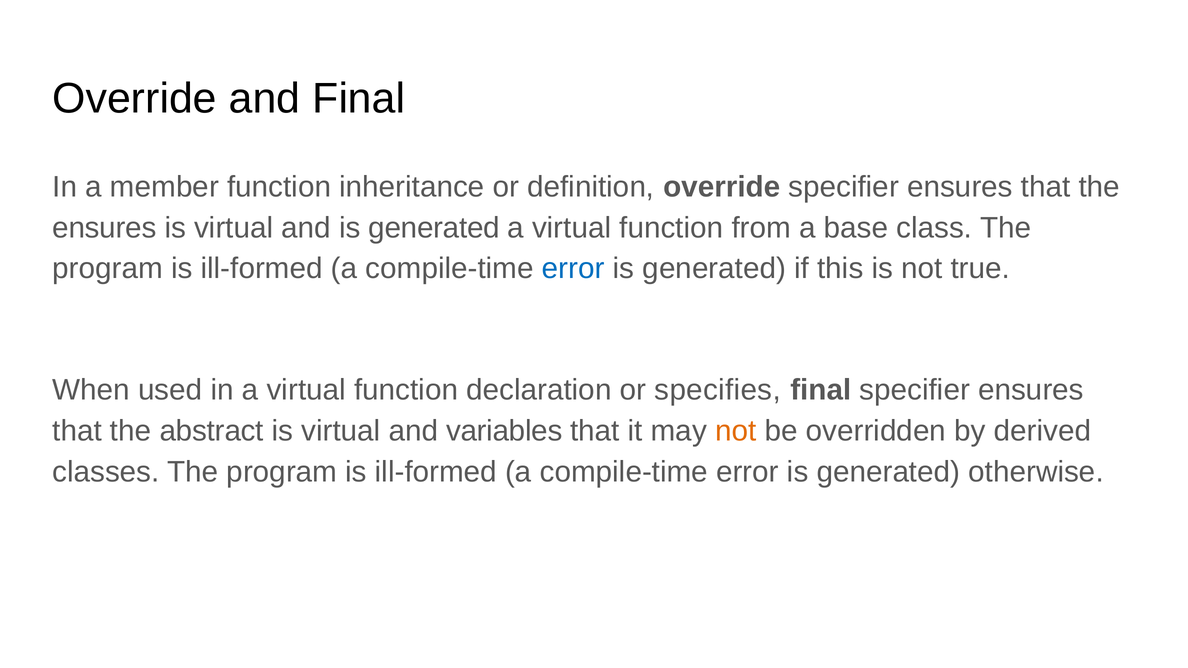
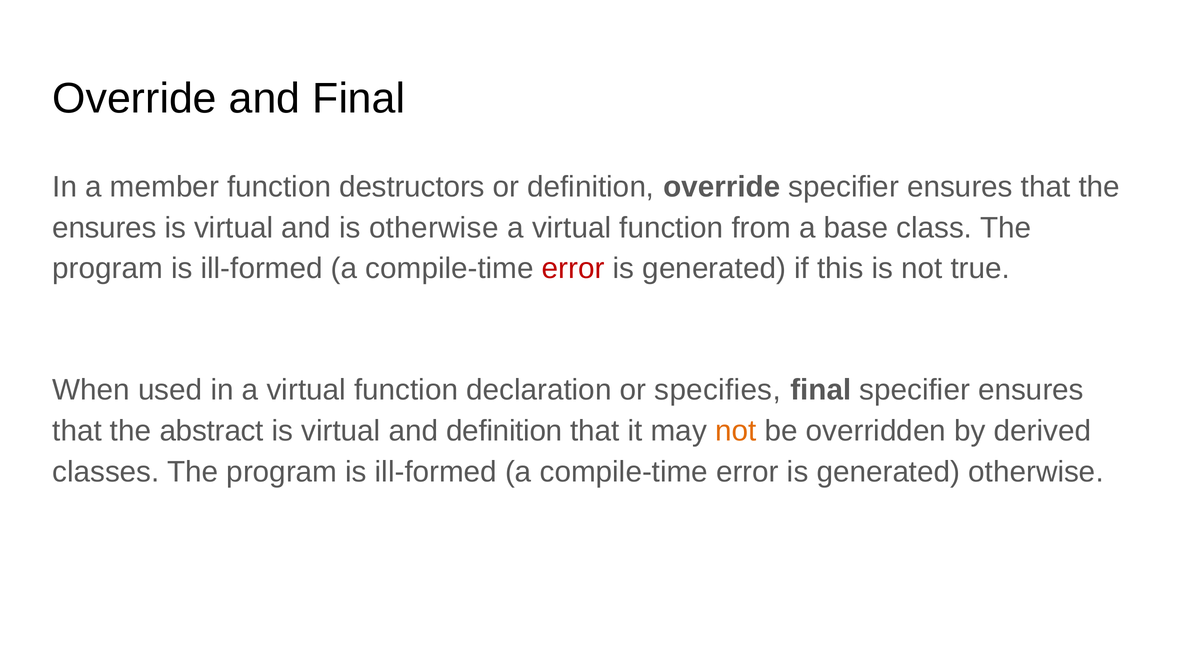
inheritance: inheritance -> destructors
and is generated: generated -> otherwise
error at (573, 269) colour: blue -> red
and variables: variables -> definition
